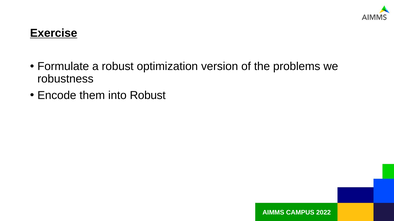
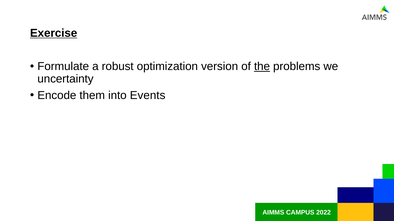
the underline: none -> present
robustness: robustness -> uncertainty
into Robust: Robust -> Events
